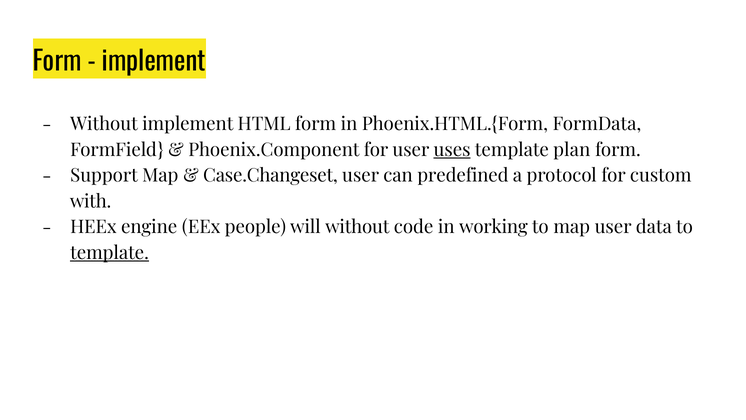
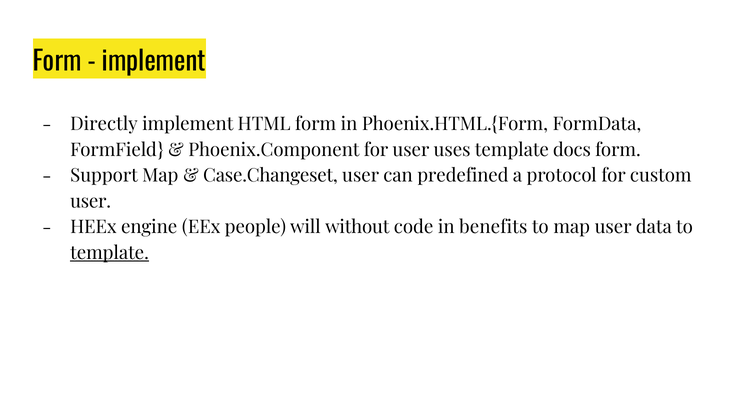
Without at (104, 124): Without -> Directly
uses underline: present -> none
plan: plan -> docs
with at (91, 201): with -> user
working: working -> benefits
